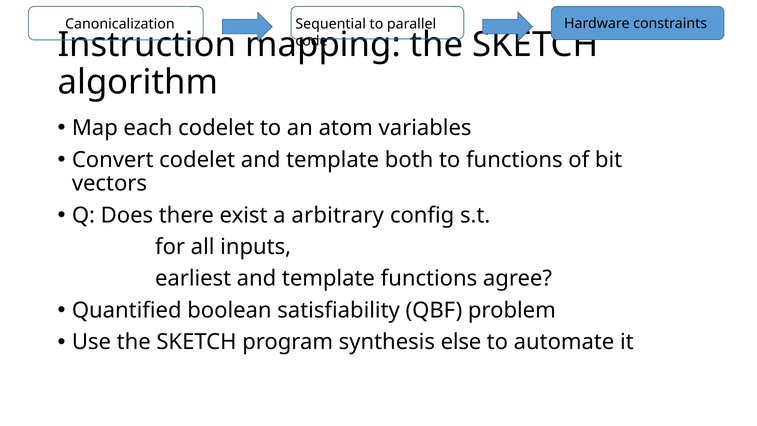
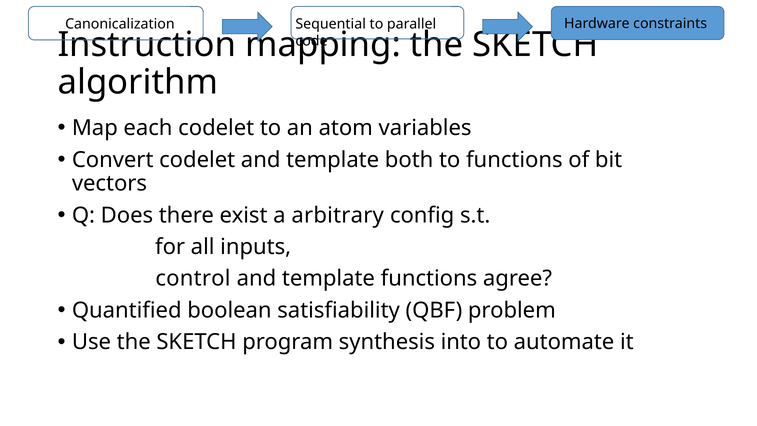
earliest: earliest -> control
else: else -> into
